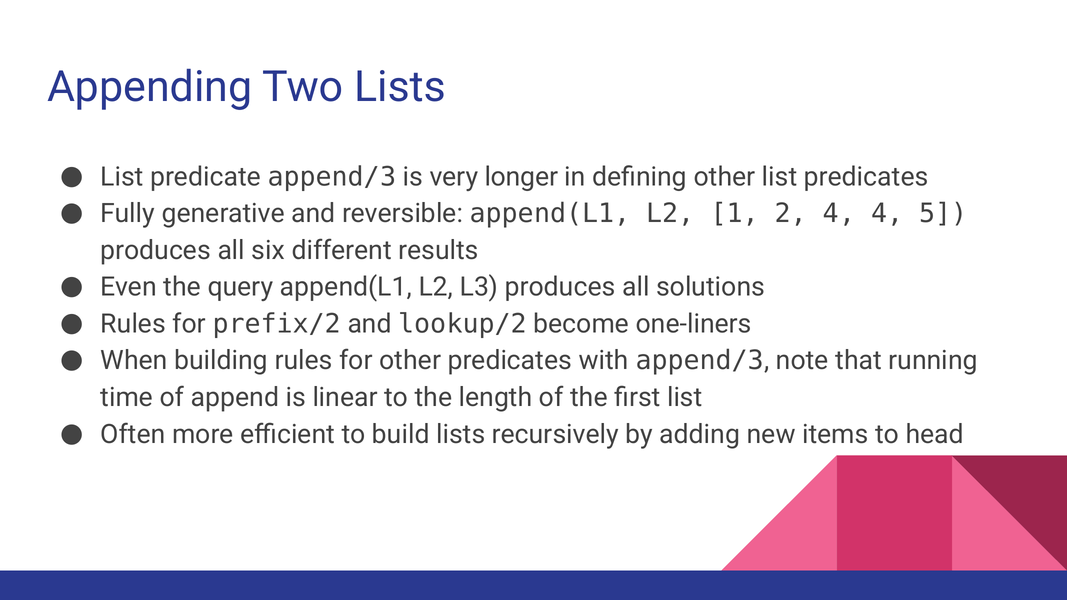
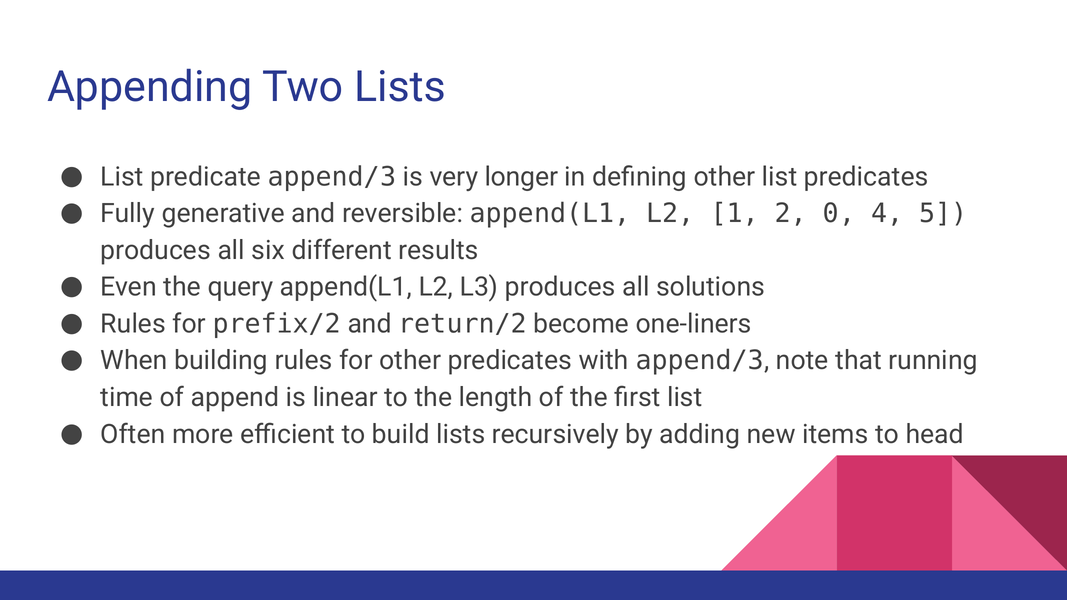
2 4: 4 -> 0
lookup/2: lookup/2 -> return/2
